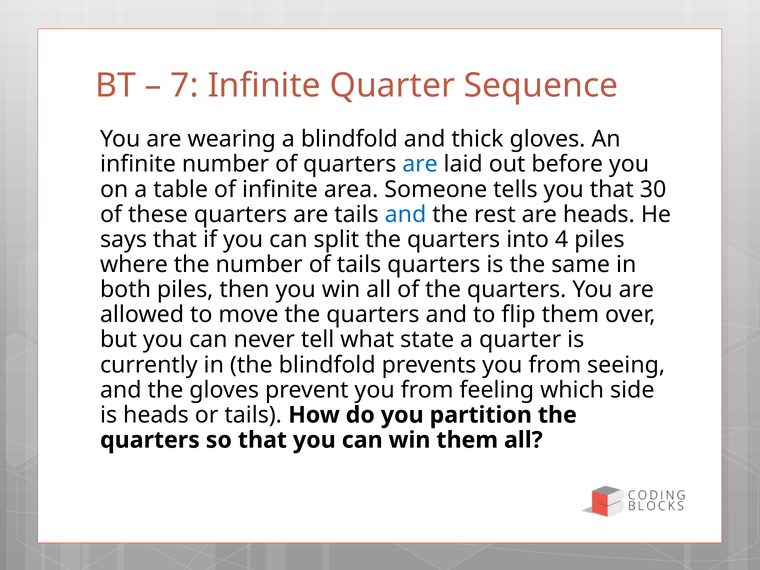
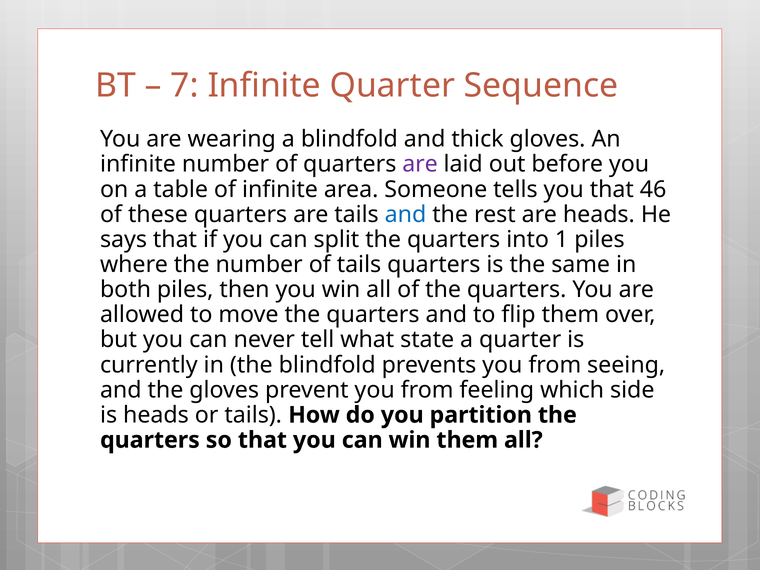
are at (420, 164) colour: blue -> purple
30: 30 -> 46
4: 4 -> 1
